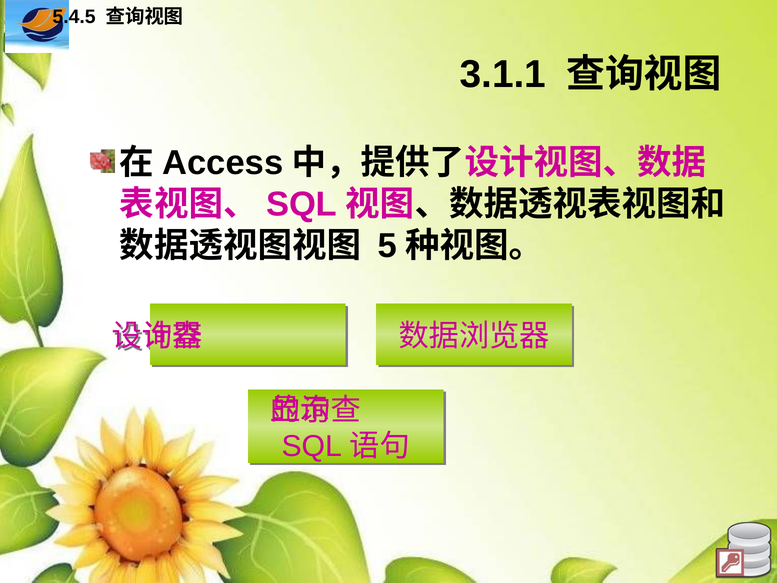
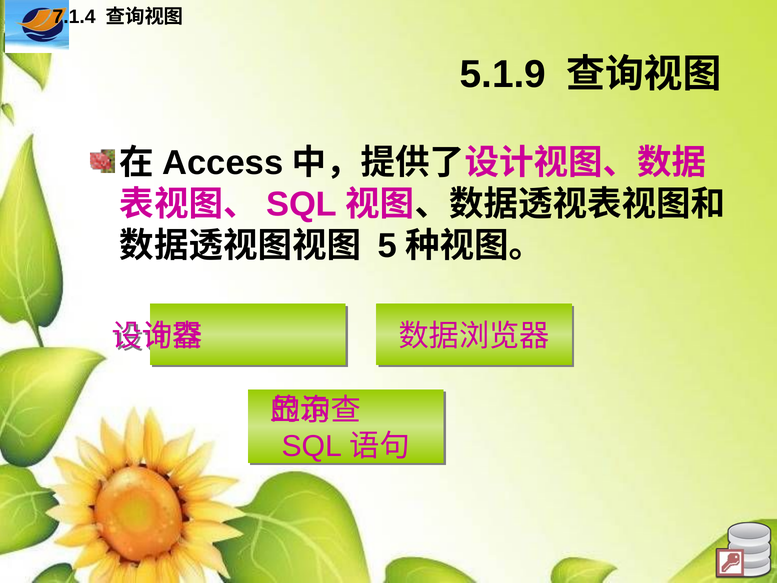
5.4.5: 5.4.5 -> 7.1.4
3.1.1: 3.1.1 -> 5.1.9
